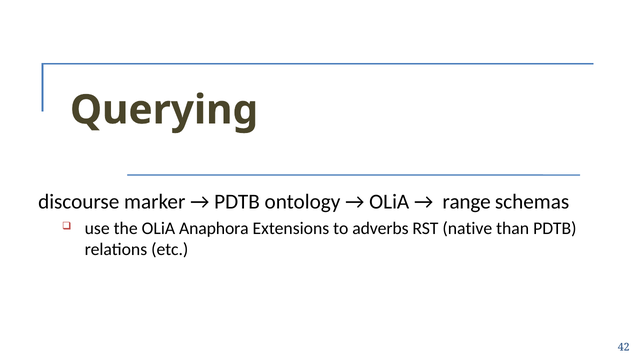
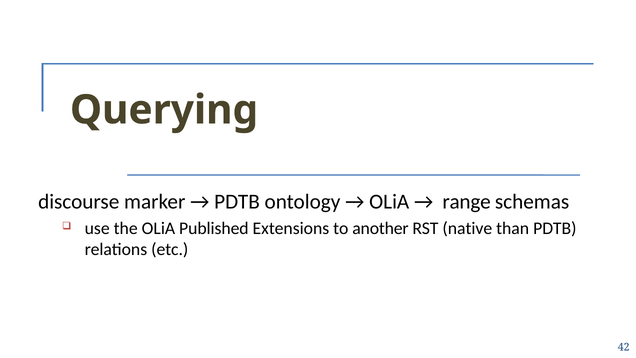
Anaphora: Anaphora -> Published
adverbs: adverbs -> another
